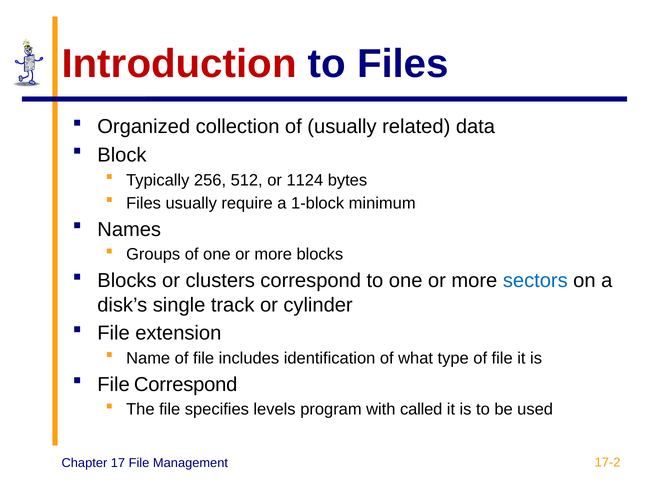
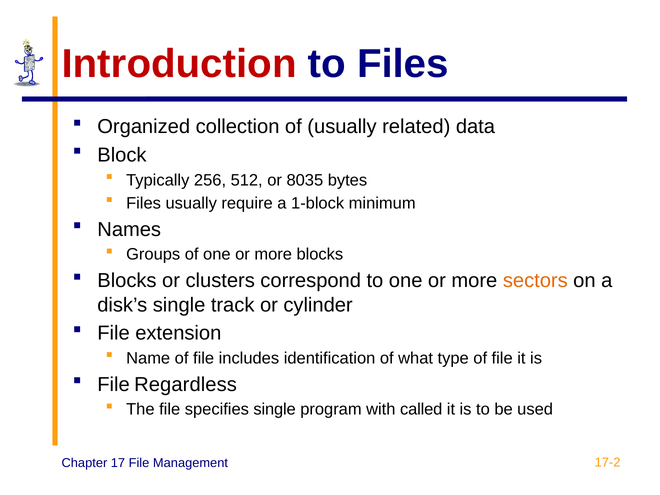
1124: 1124 -> 8035
sectors colour: blue -> orange
File Correspond: Correspond -> Regardless
specifies levels: levels -> single
